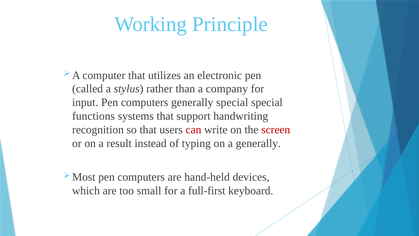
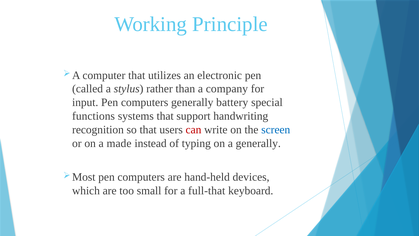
generally special: special -> battery
screen colour: red -> blue
result: result -> made
full-first: full-first -> full-that
